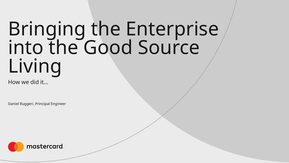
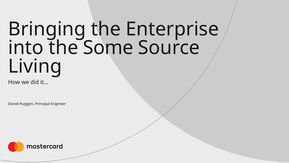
Good: Good -> Some
